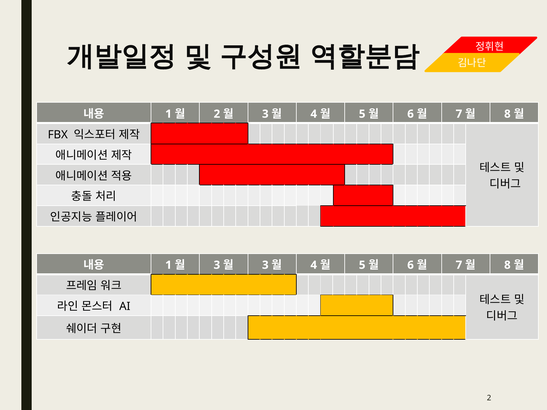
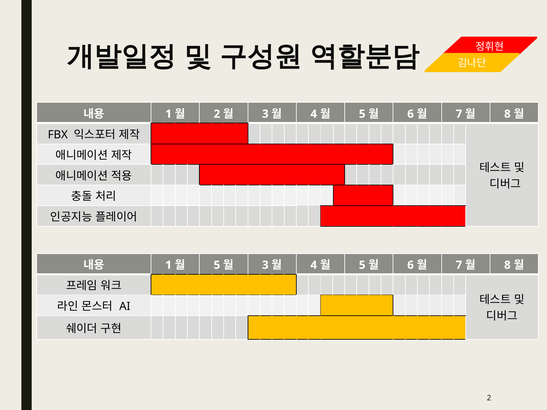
3 at (217, 265): 3 -> 5
